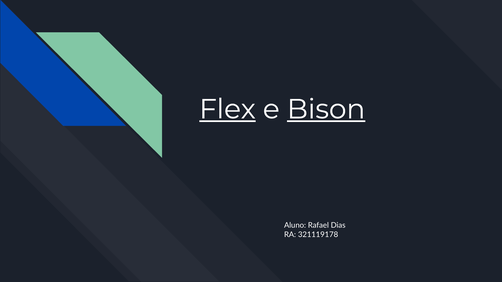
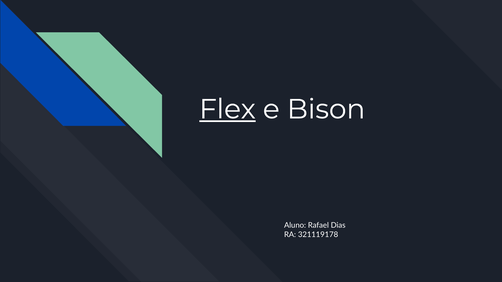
Bison underline: present -> none
